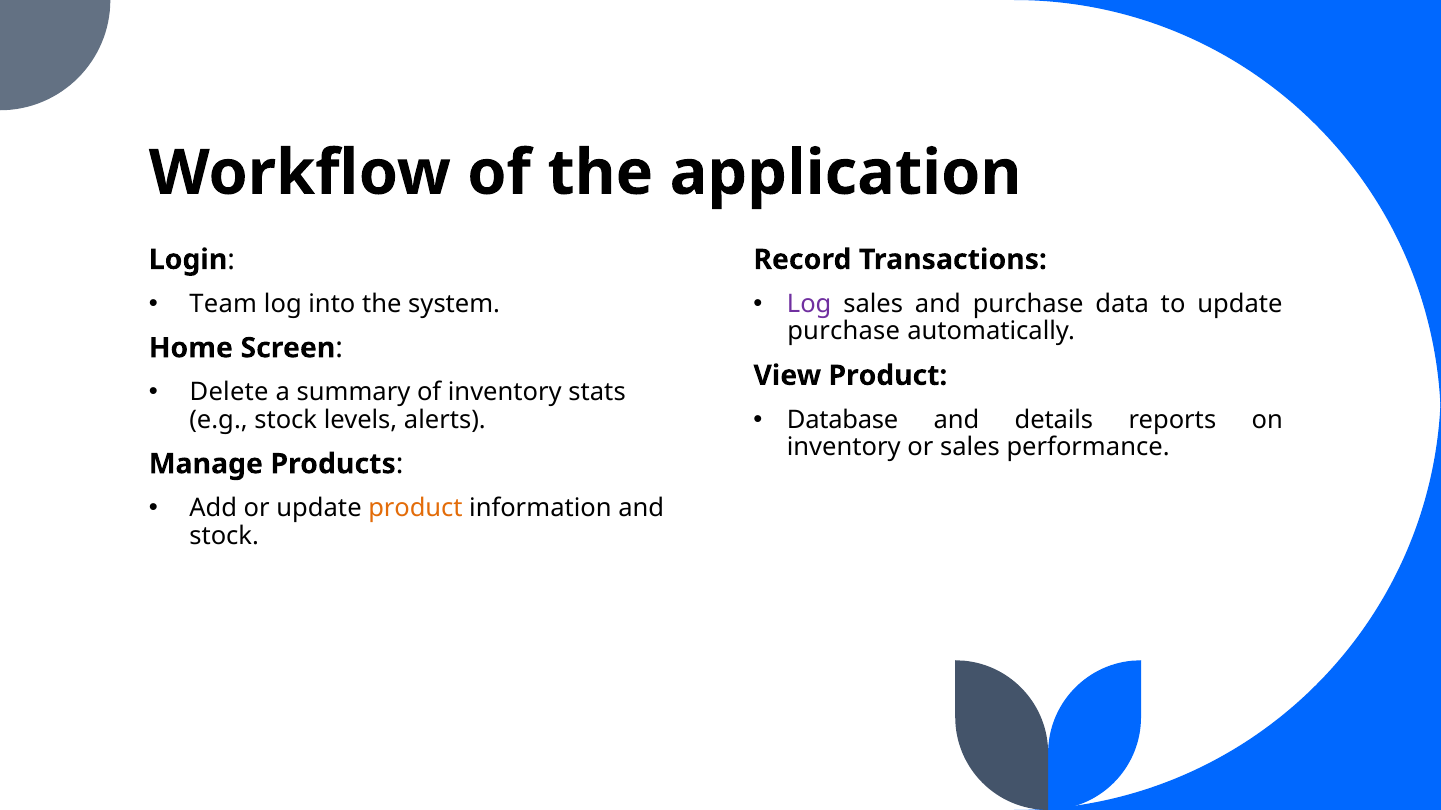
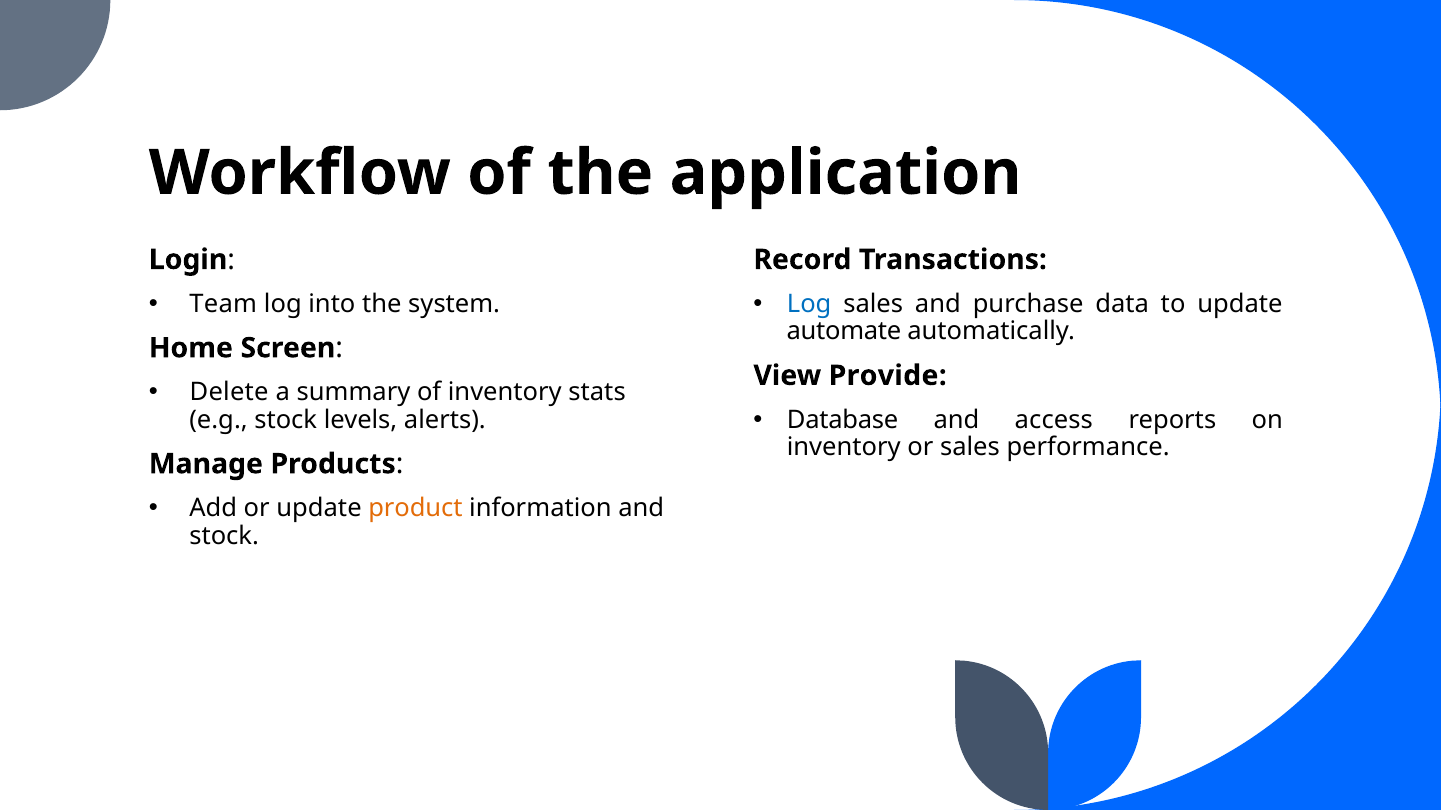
Log at (809, 304) colour: purple -> blue
purchase at (844, 332): purchase -> automate
View Product: Product -> Provide
details: details -> access
